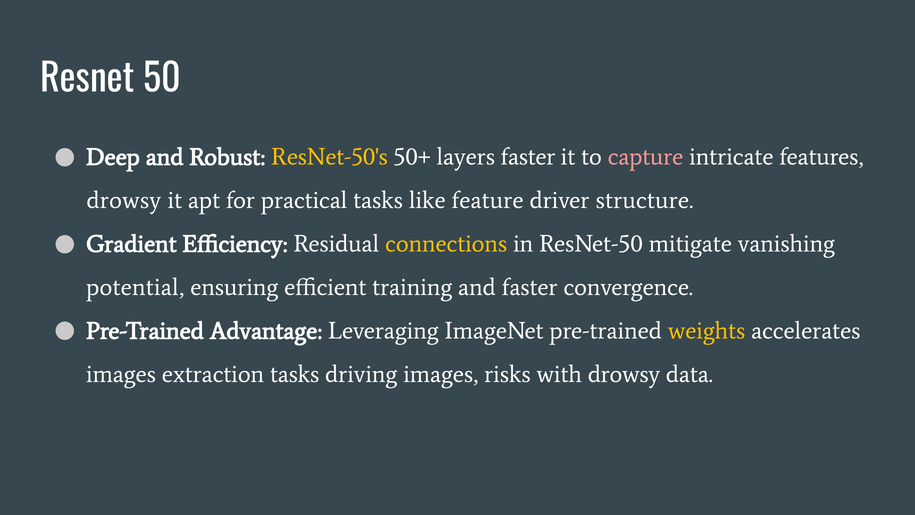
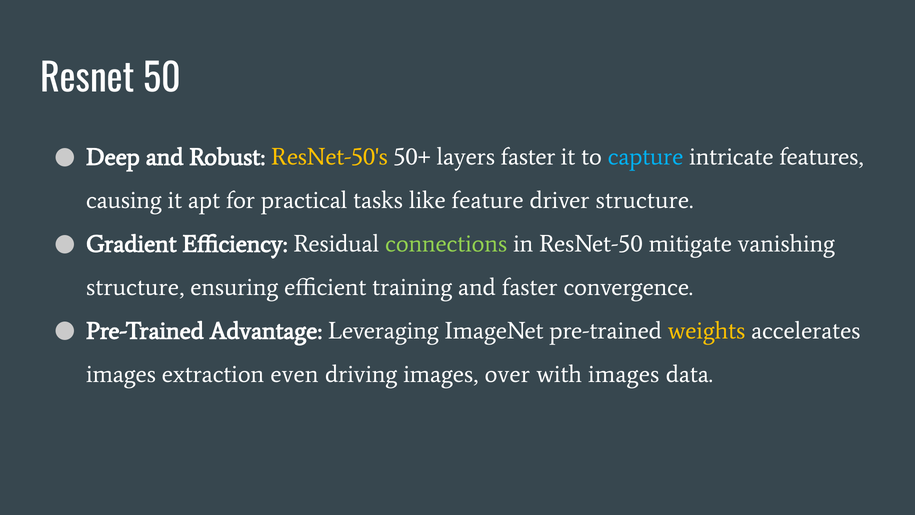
capture colour: pink -> light blue
drowsy at (124, 200): drowsy -> causing
connections colour: yellow -> light green
potential at (135, 287): potential -> structure
extraction tasks: tasks -> even
risks: risks -> over
with drowsy: drowsy -> images
